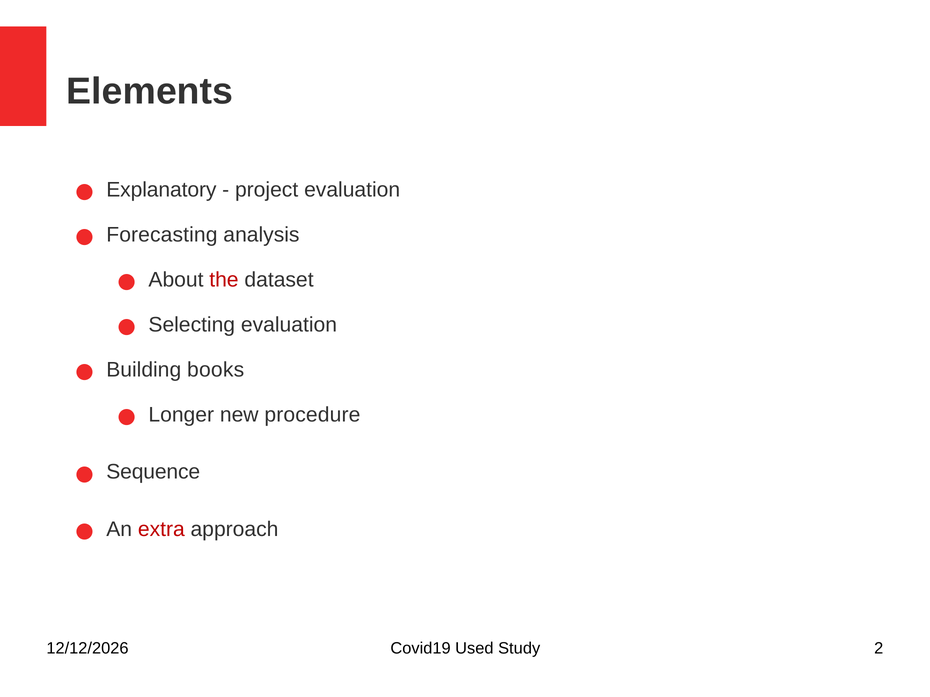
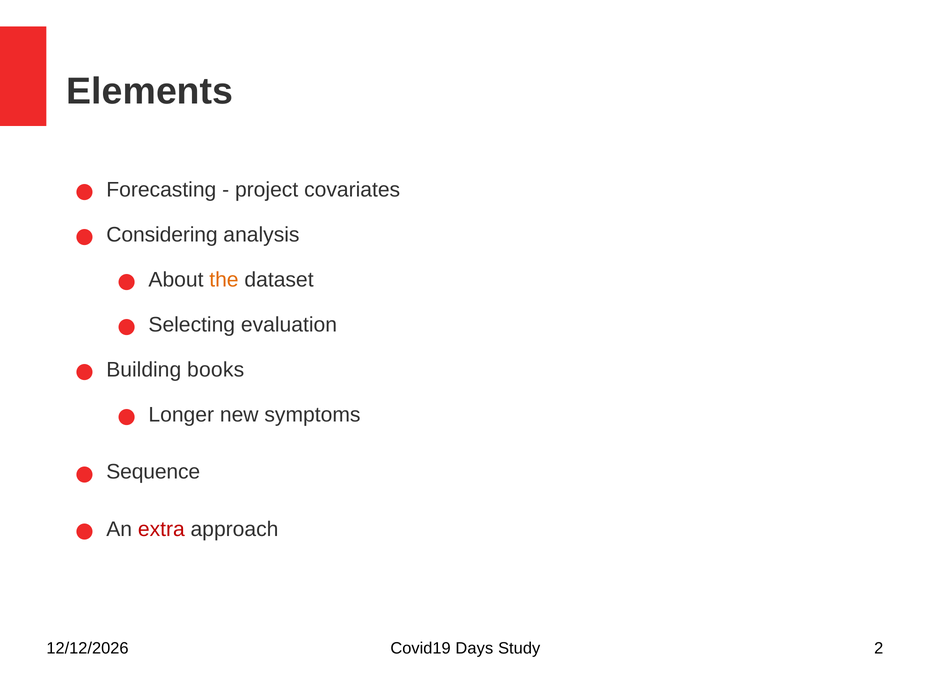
Explanatory: Explanatory -> Forecasting
project evaluation: evaluation -> covariates
Forecasting: Forecasting -> Considering
the colour: red -> orange
procedure: procedure -> symptoms
Used: Used -> Days
